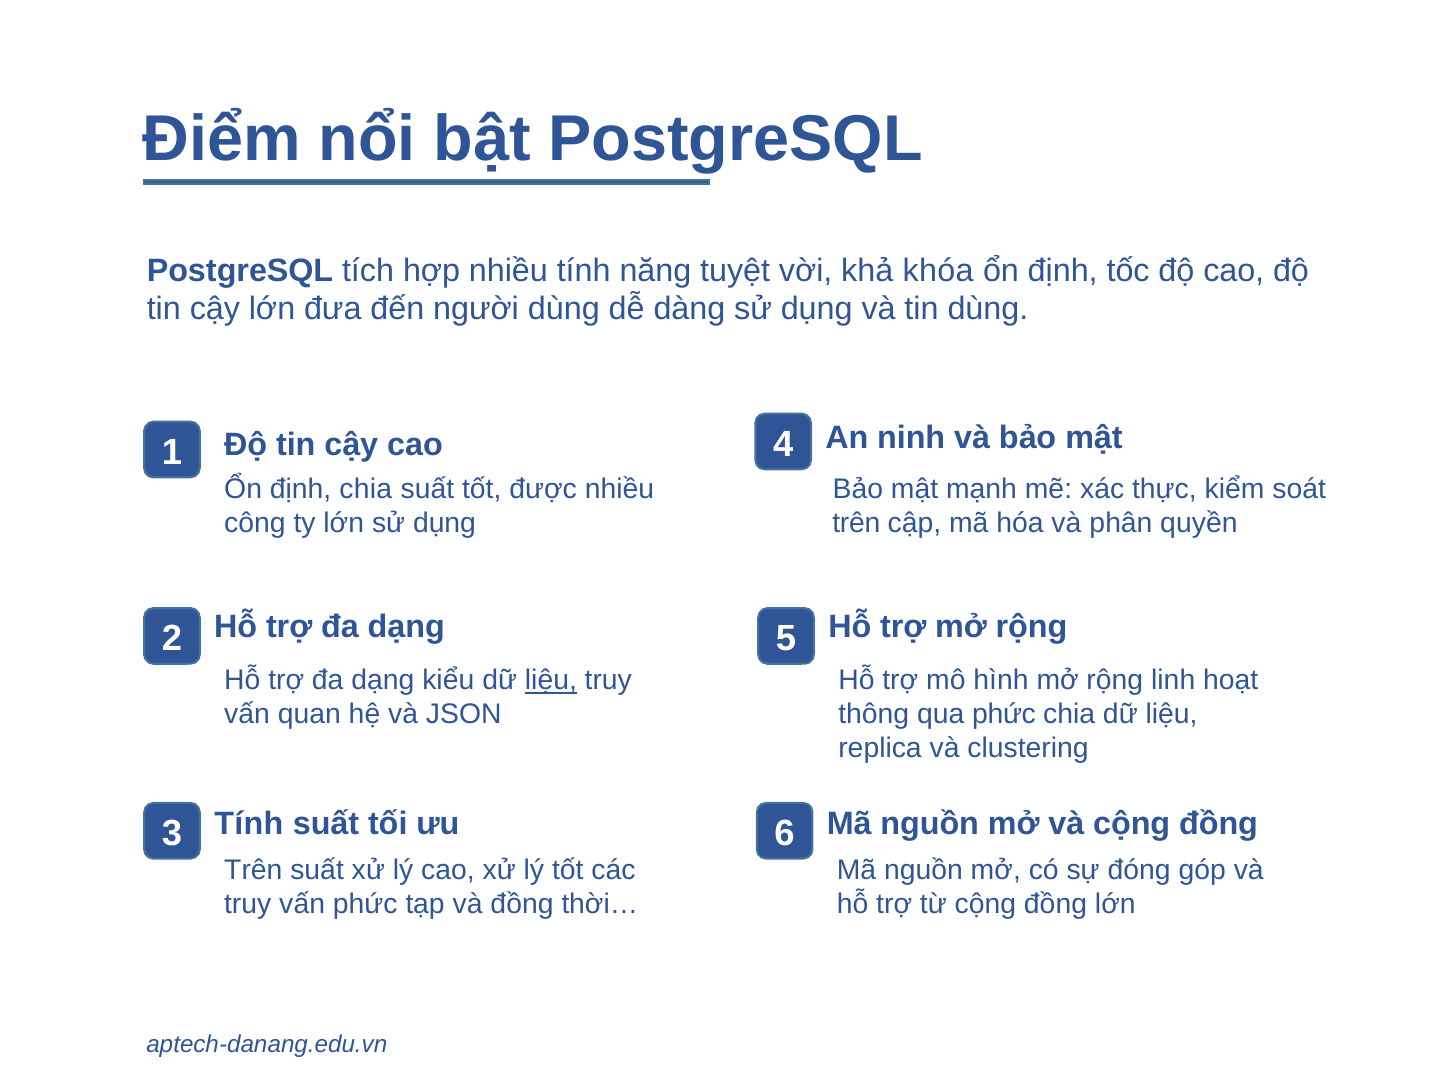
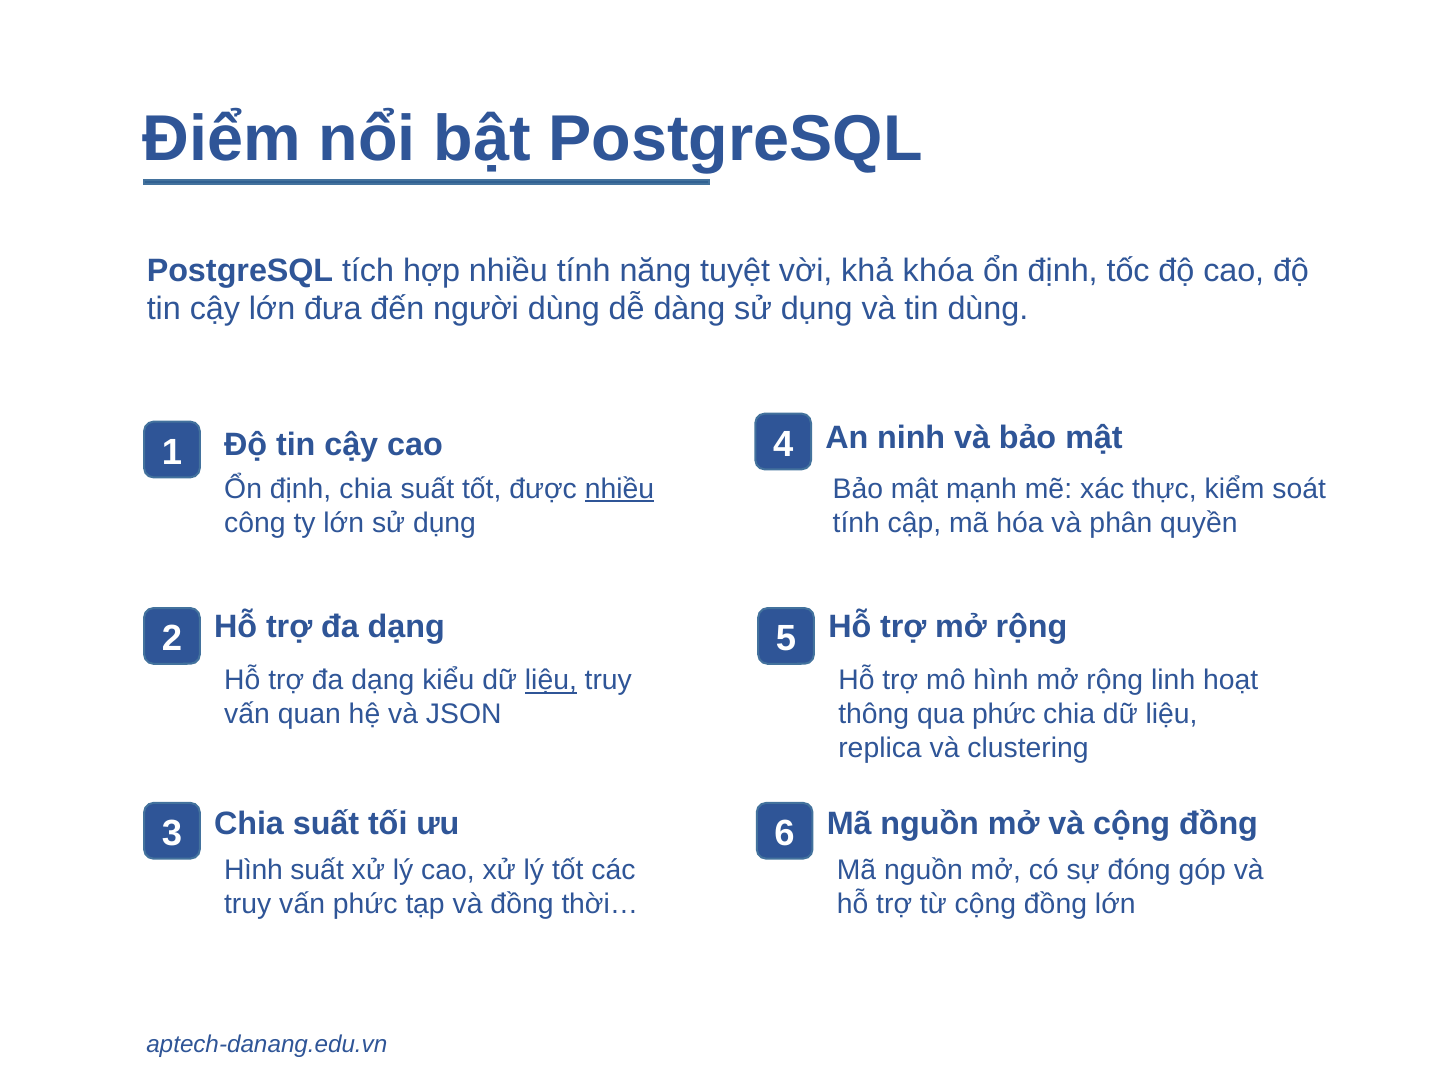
nhiều at (619, 489) underline: none -> present
trên at (856, 523): trên -> tính
Tính at (249, 823): Tính -> Chia
Trên at (253, 871): Trên -> Hình
